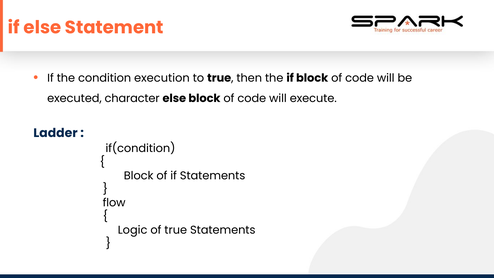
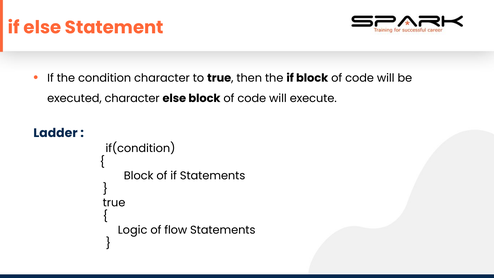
condition execution: execution -> character
flow at (114, 203): flow -> true
of true: true -> flow
